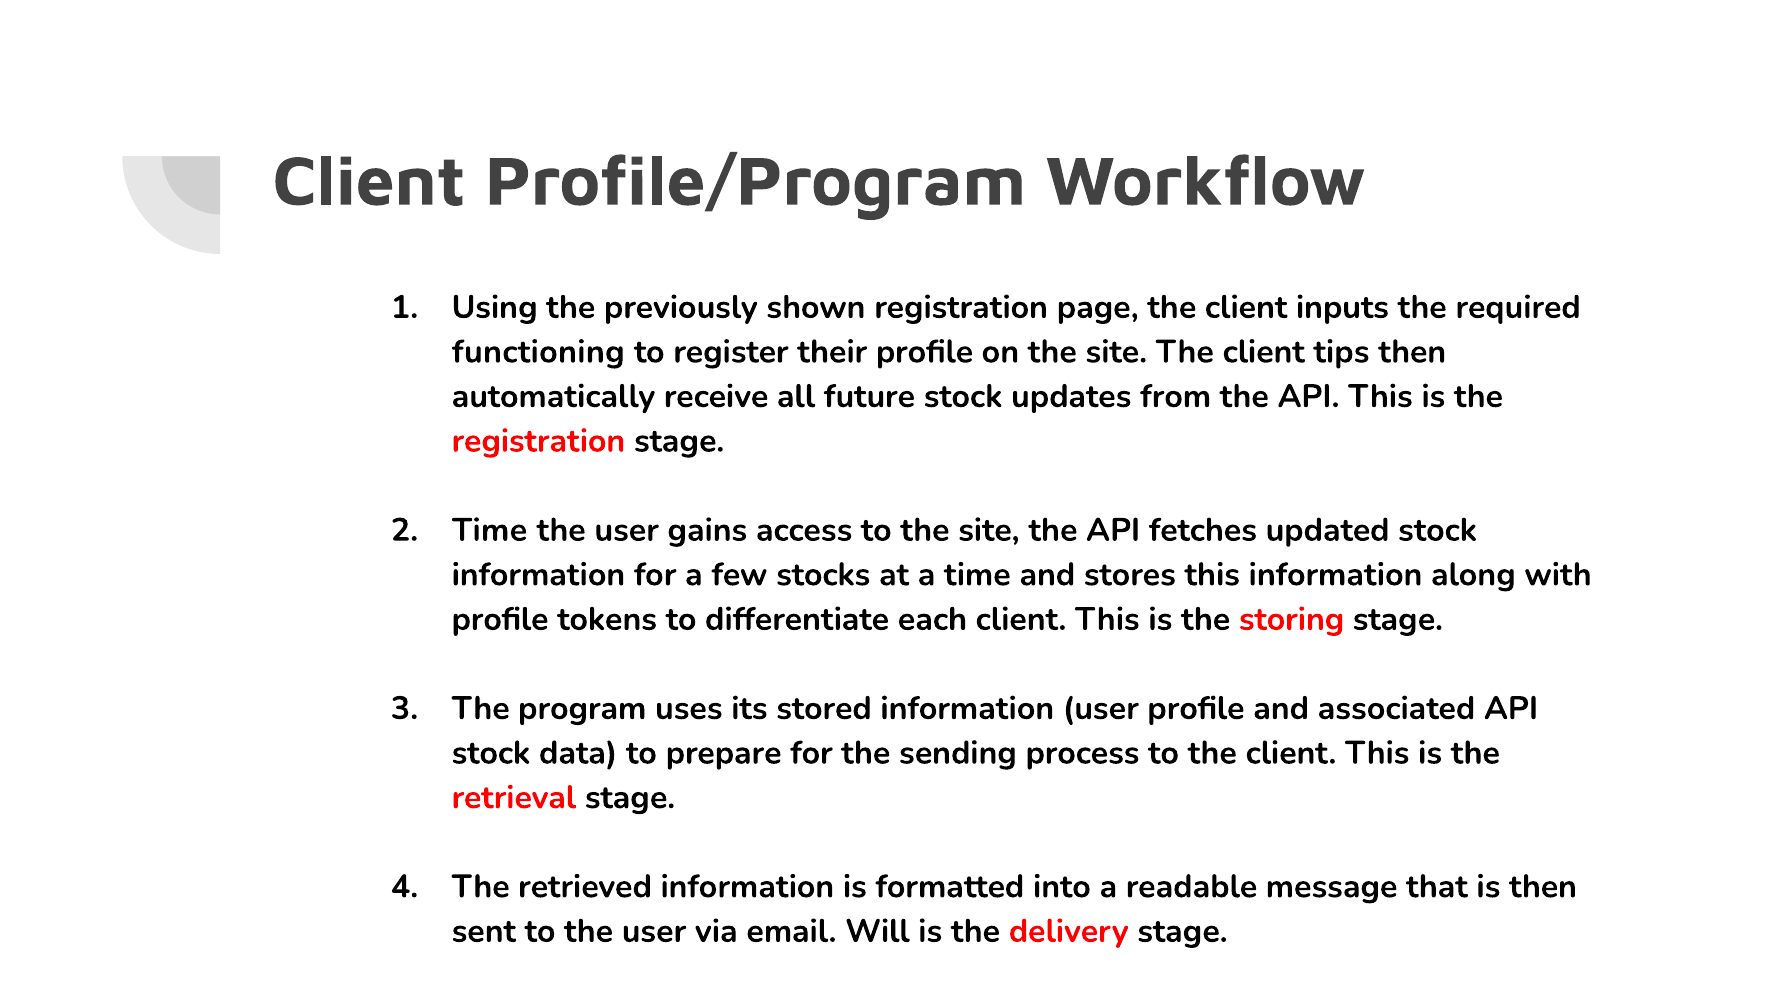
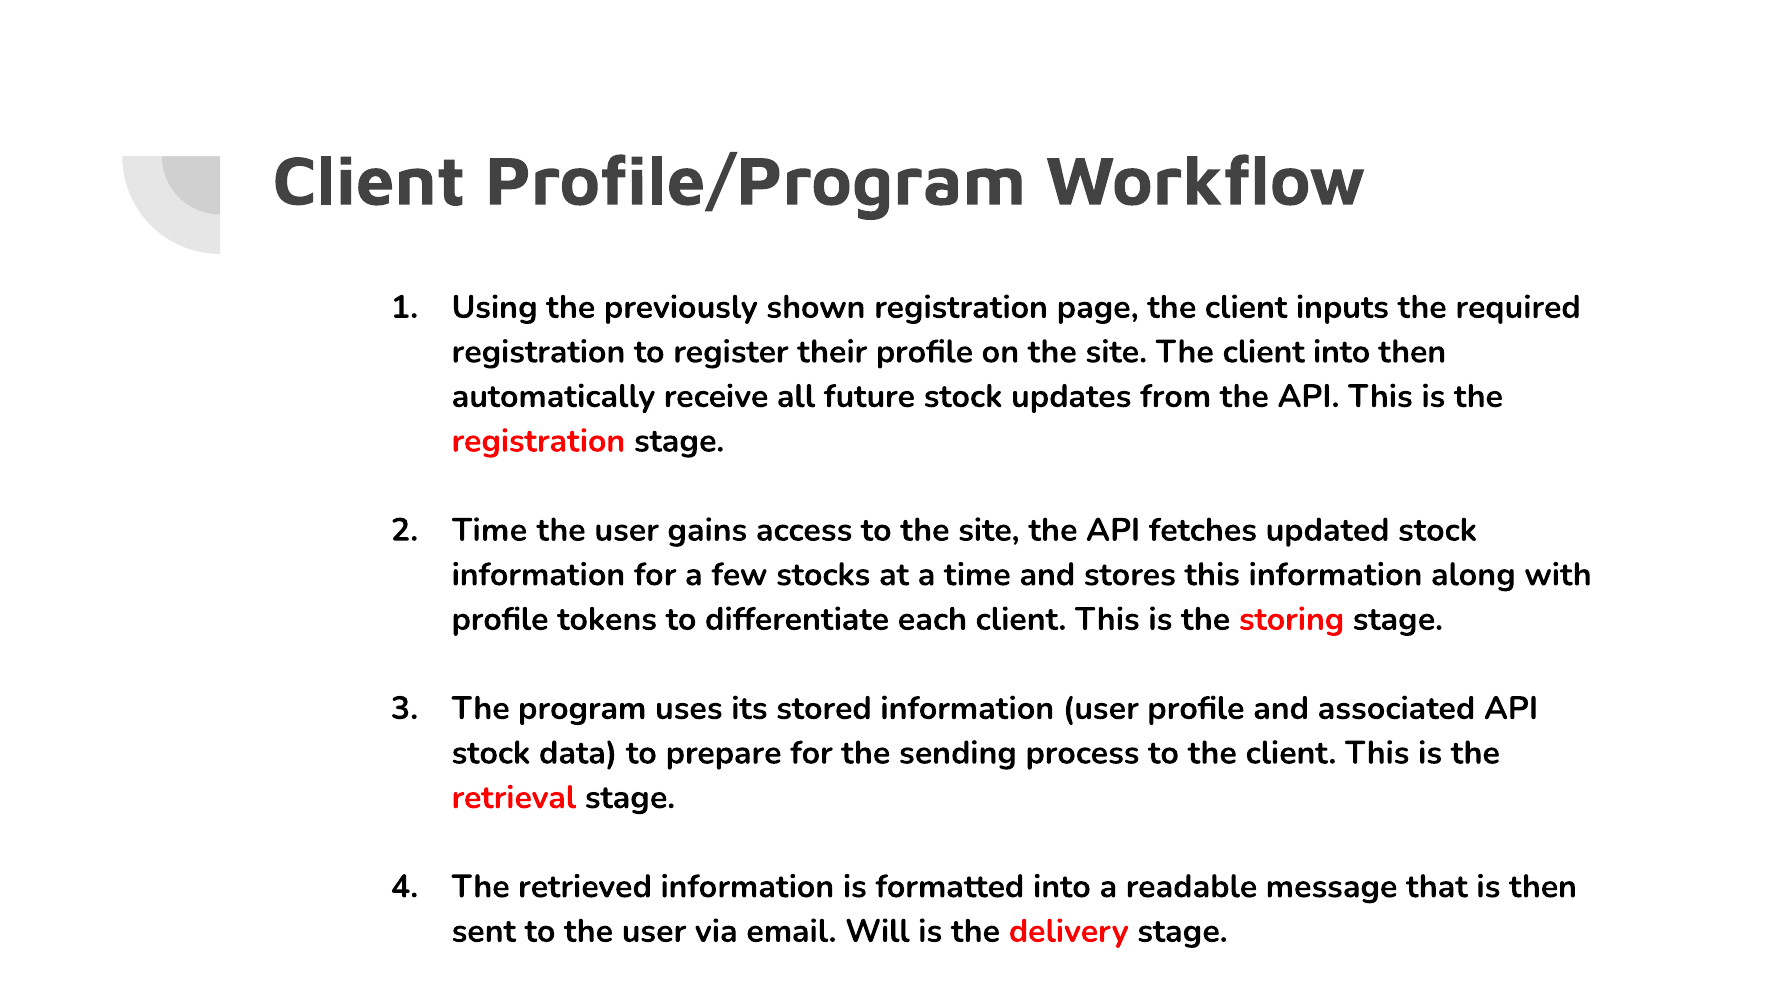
functioning at (538, 352): functioning -> registration
client tips: tips -> into
